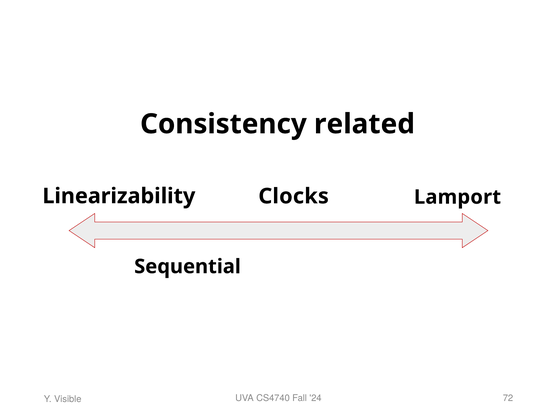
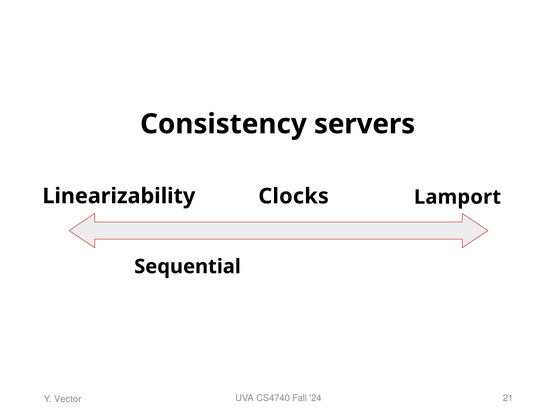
related: related -> servers
72: 72 -> 21
Visible: Visible -> Vector
